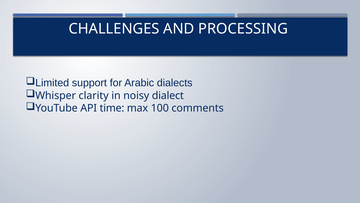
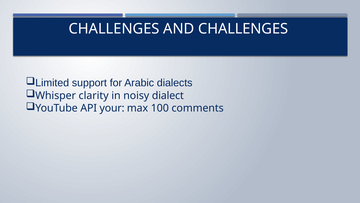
AND PROCESSING: PROCESSING -> CHALLENGES
time: time -> your
